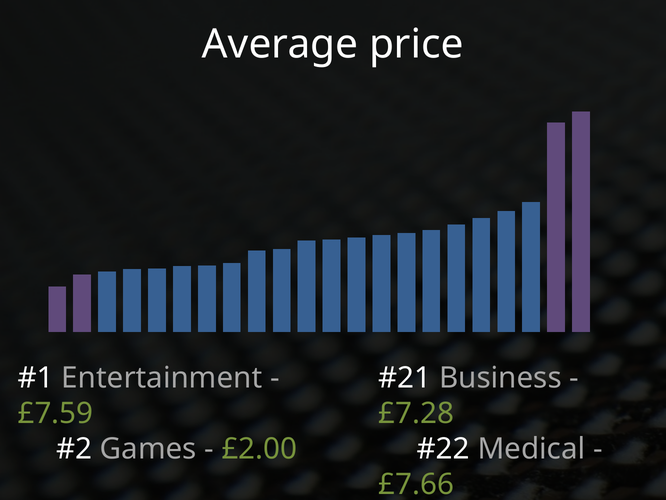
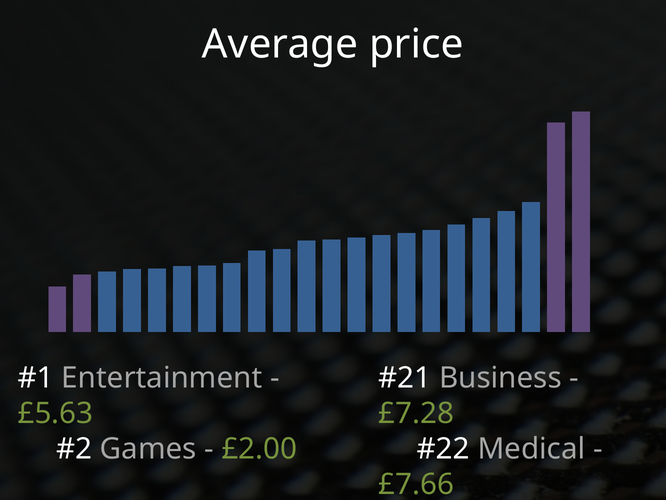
£7.59: £7.59 -> £5.63
